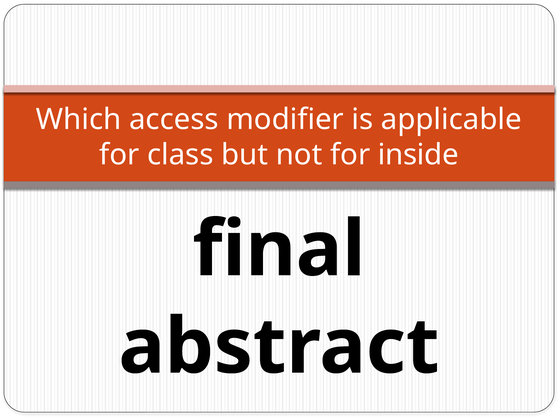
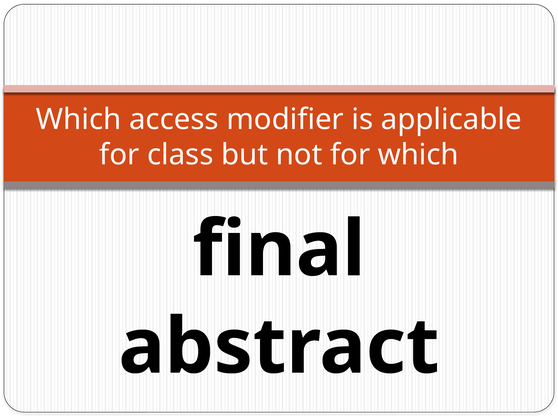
for inside: inside -> which
